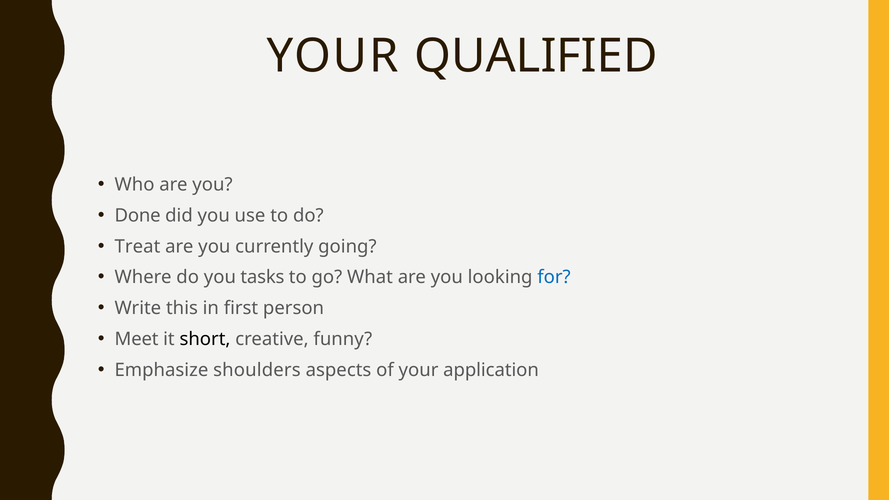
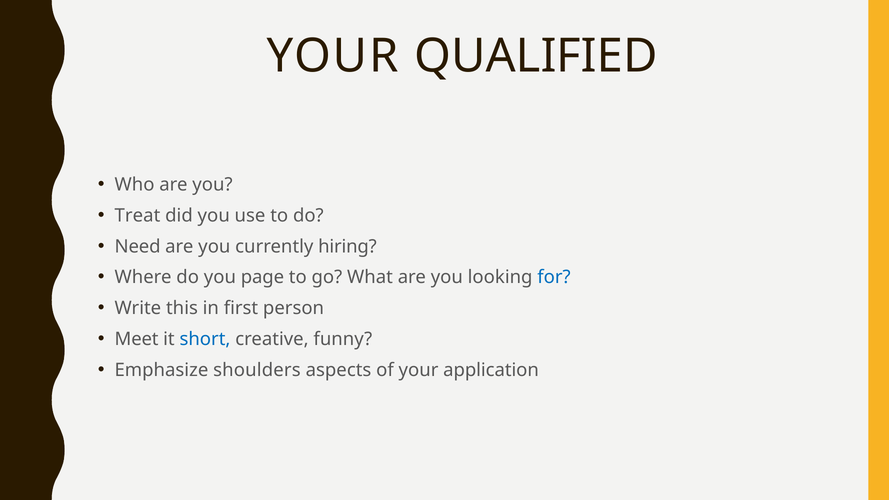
Done: Done -> Treat
Treat: Treat -> Need
going: going -> hiring
tasks: tasks -> page
short colour: black -> blue
